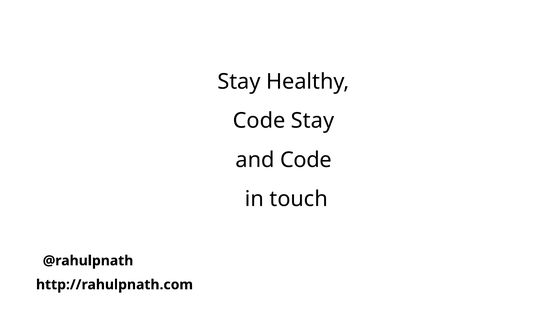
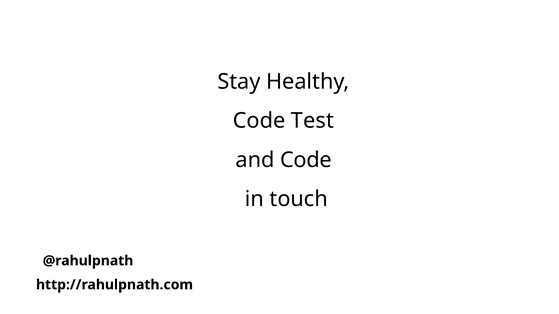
Code Stay: Stay -> Test
